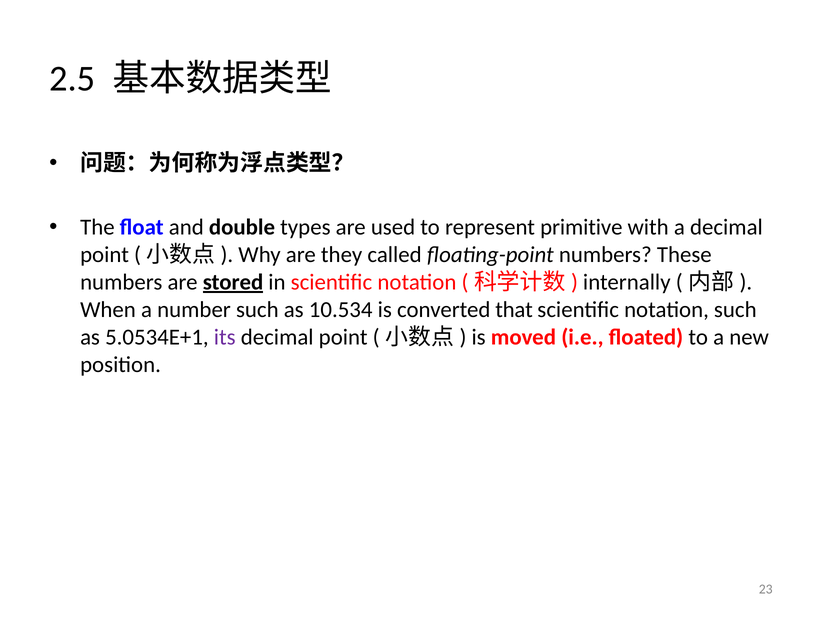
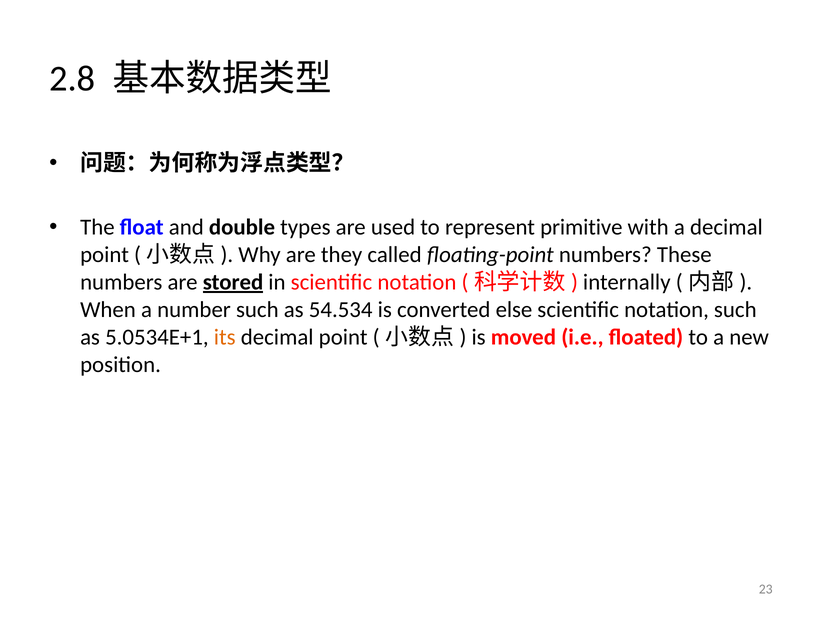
2.5: 2.5 -> 2.8
10.534: 10.534 -> 54.534
that: that -> else
its colour: purple -> orange
